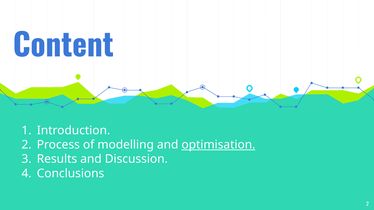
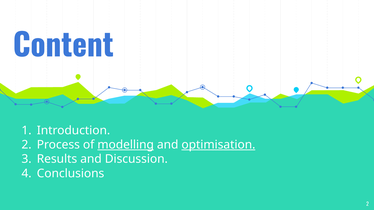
modelling underline: none -> present
